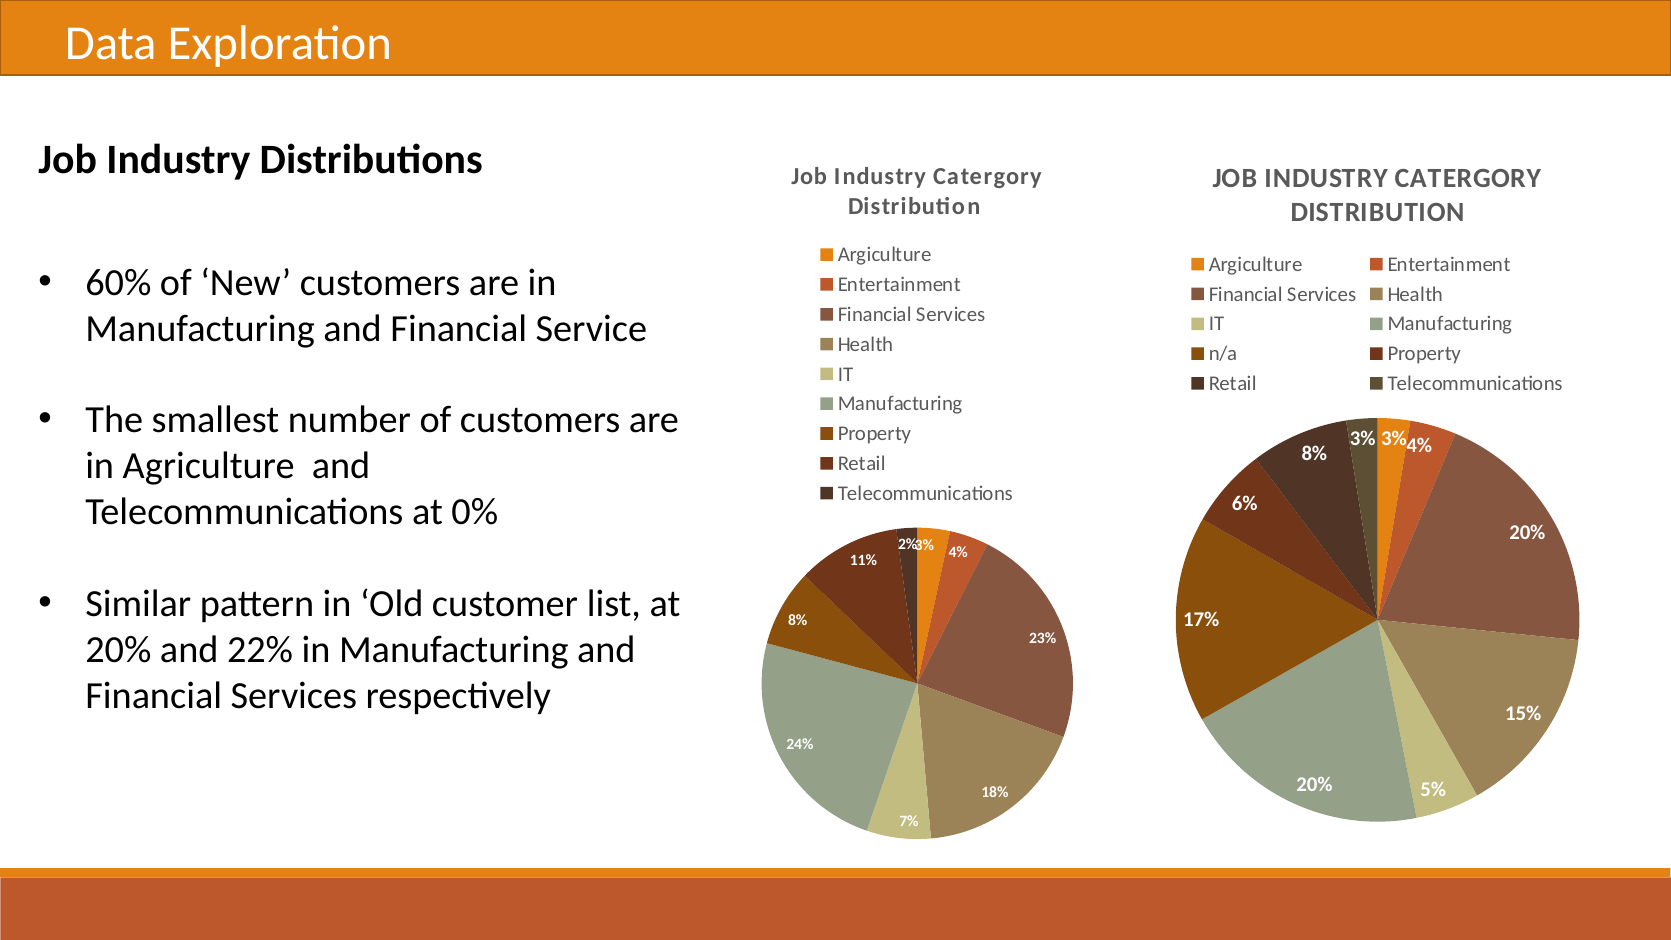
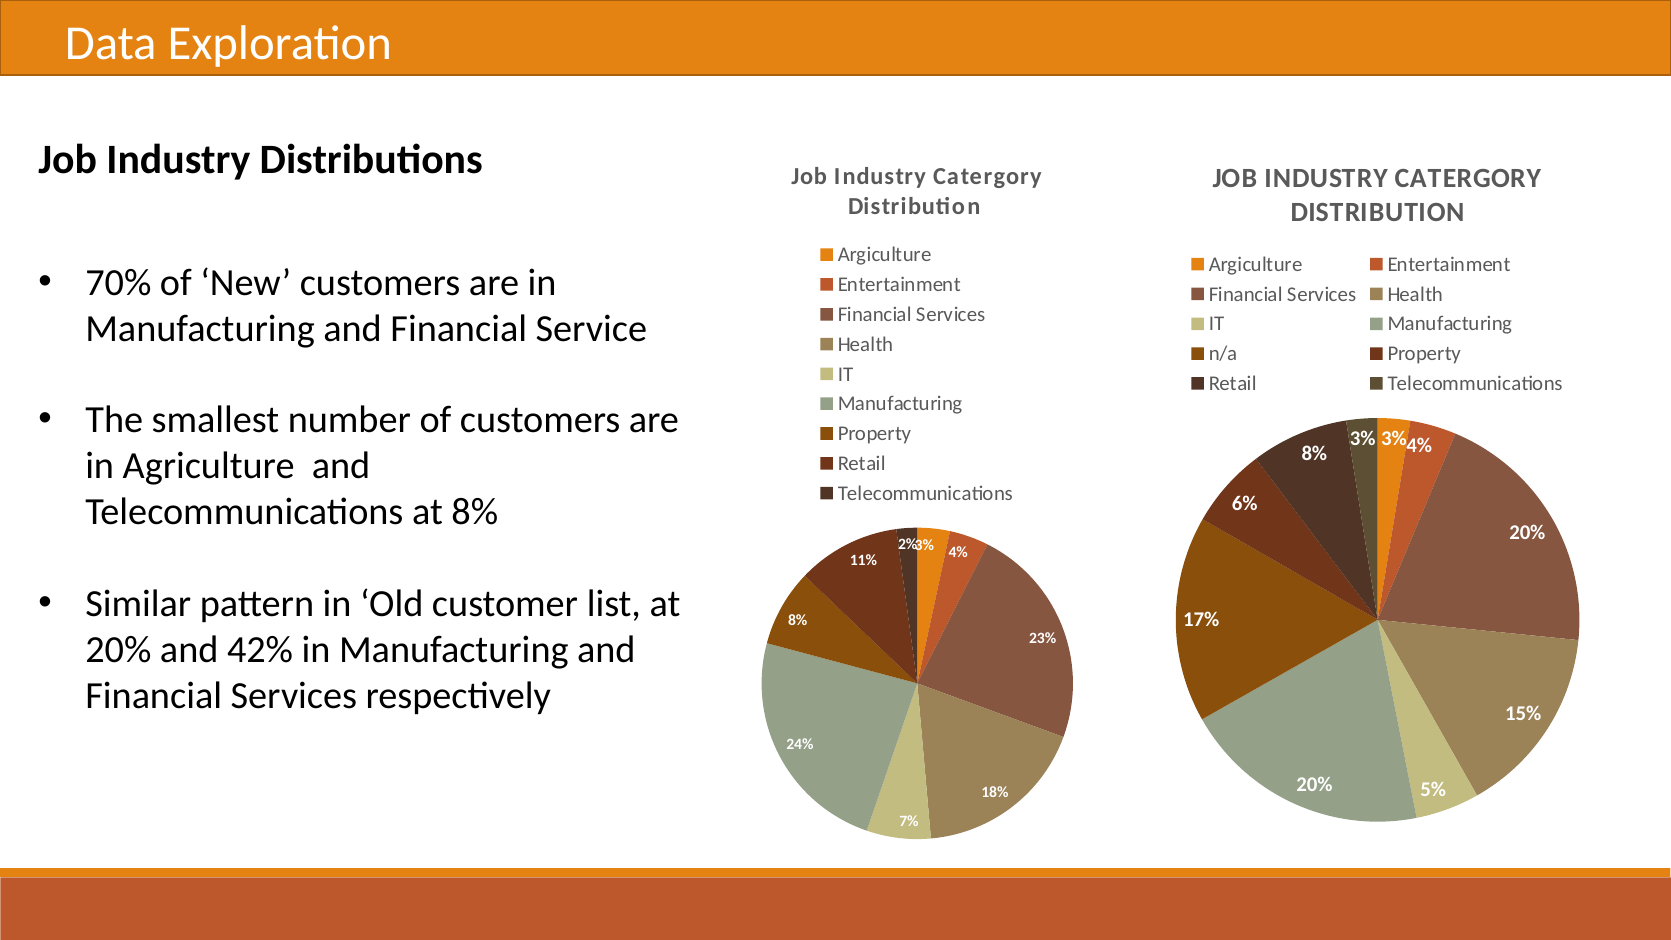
60%: 60% -> 70%
at 0%: 0% -> 8%
22%: 22% -> 42%
